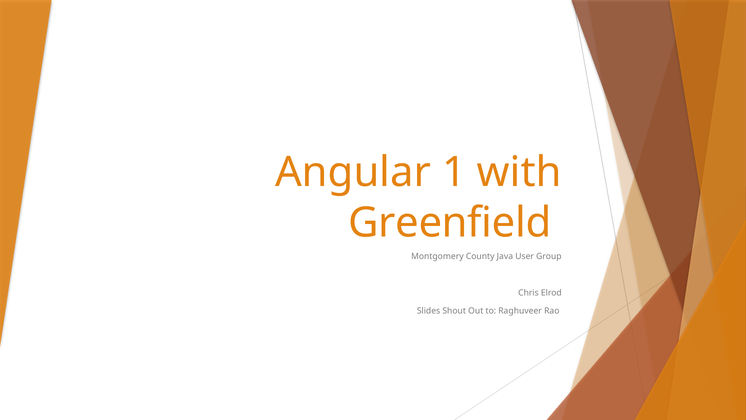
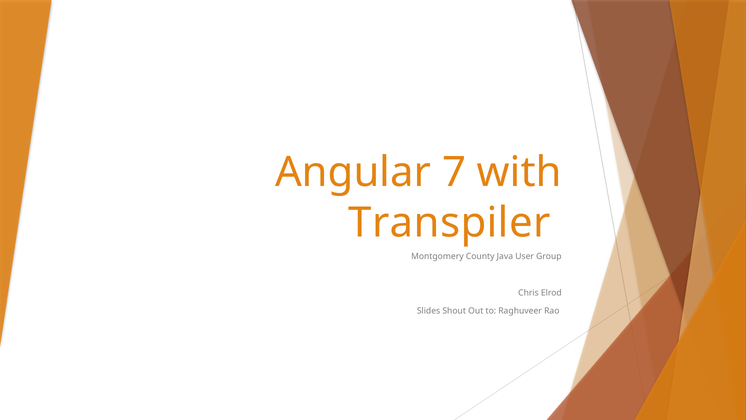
1: 1 -> 7
Greenfield: Greenfield -> Transpiler
